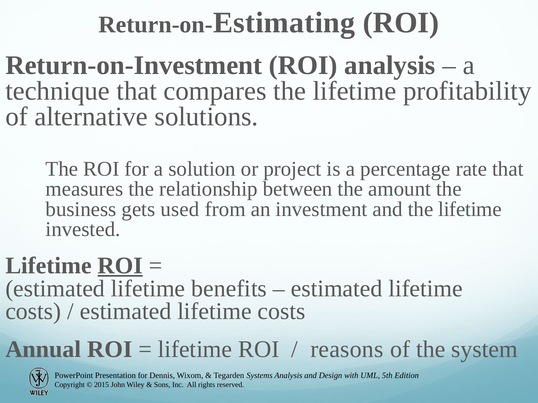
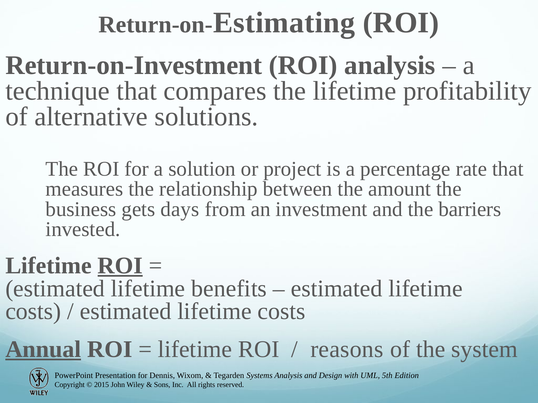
used: used -> days
and the lifetime: lifetime -> barriers
Annual underline: none -> present
